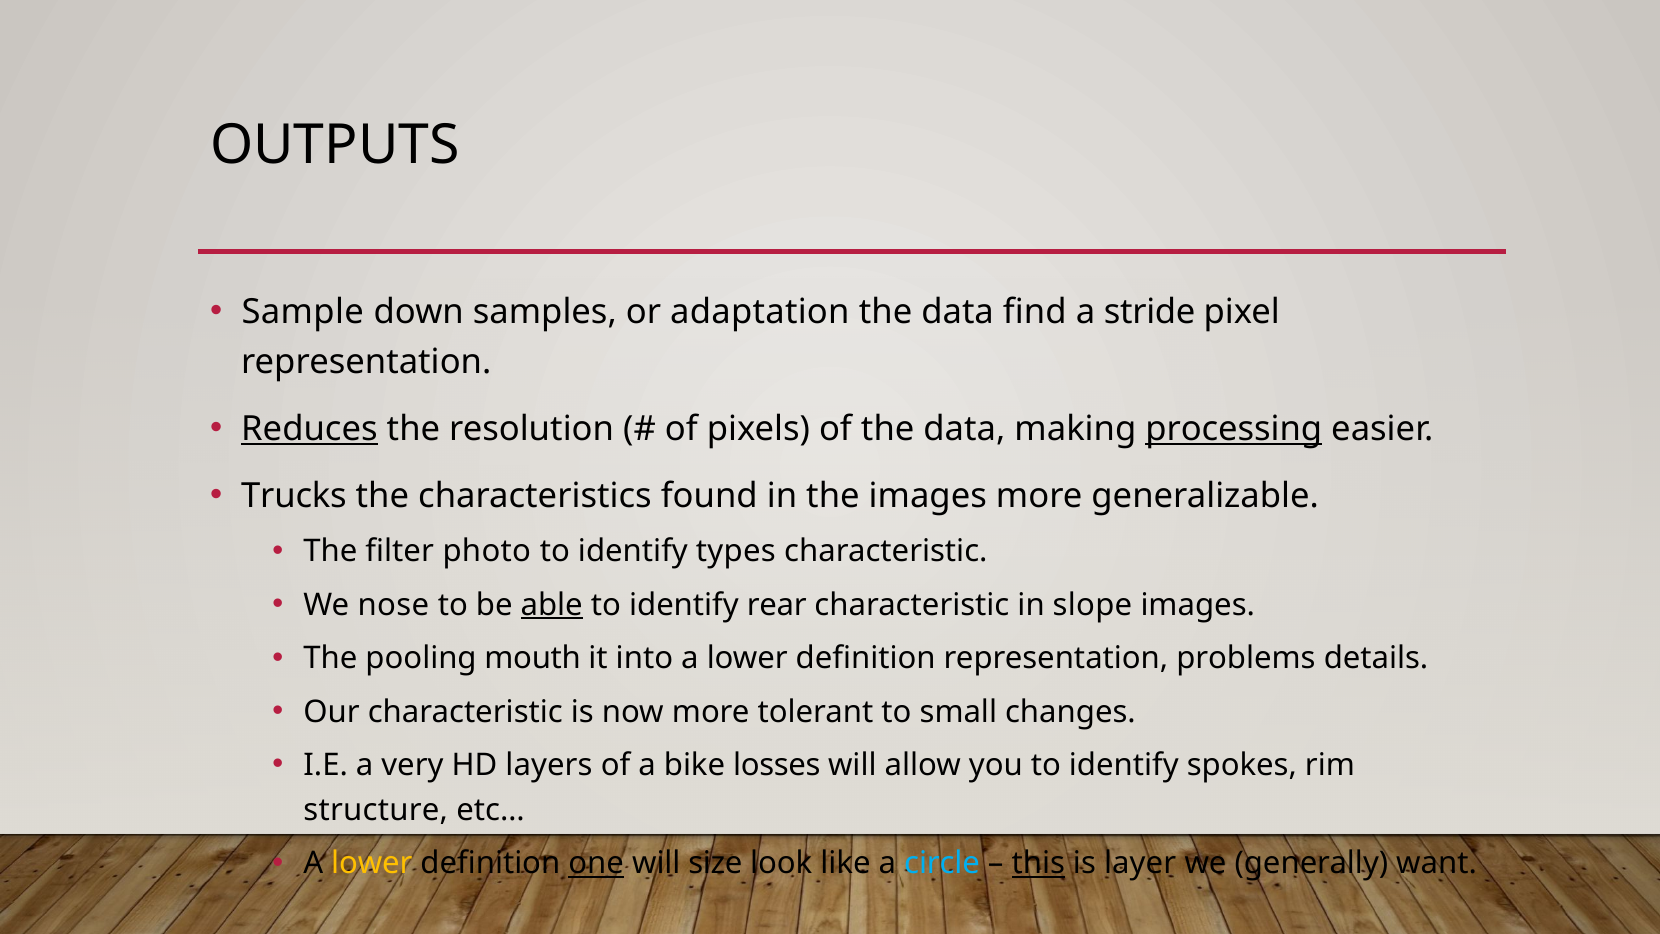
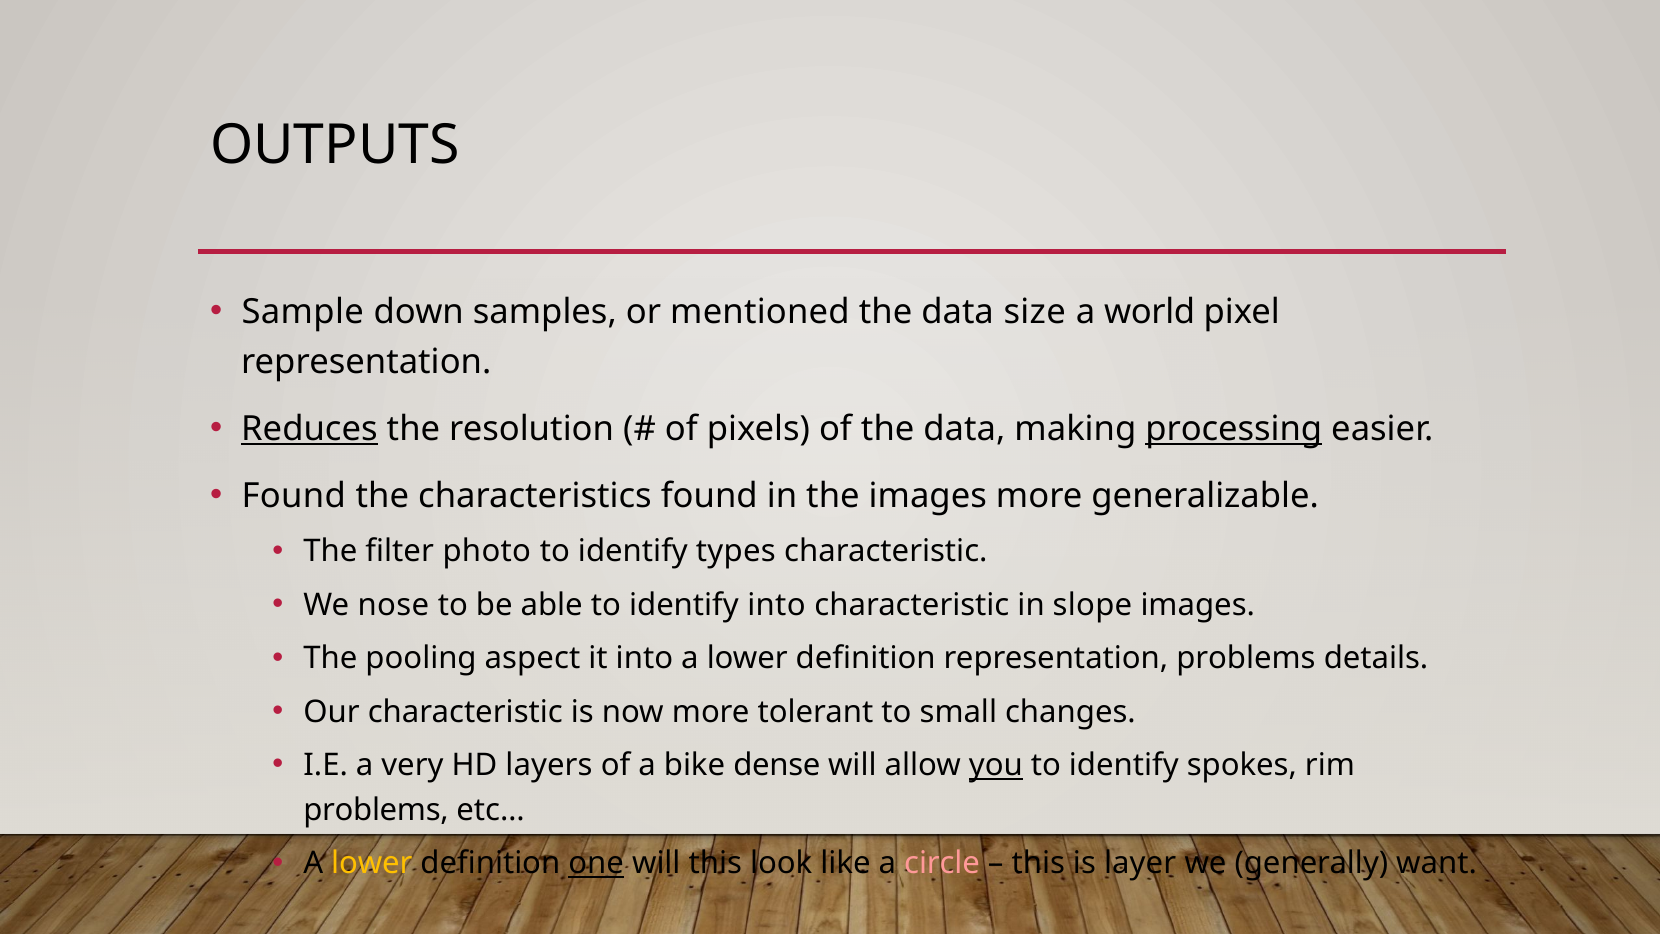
adaptation: adaptation -> mentioned
find: find -> size
stride: stride -> world
Trucks at (294, 496): Trucks -> Found
able underline: present -> none
identify rear: rear -> into
mouth: mouth -> aspect
losses: losses -> dense
you underline: none -> present
structure at (376, 810): structure -> problems
will size: size -> this
circle colour: light blue -> pink
this at (1038, 863) underline: present -> none
